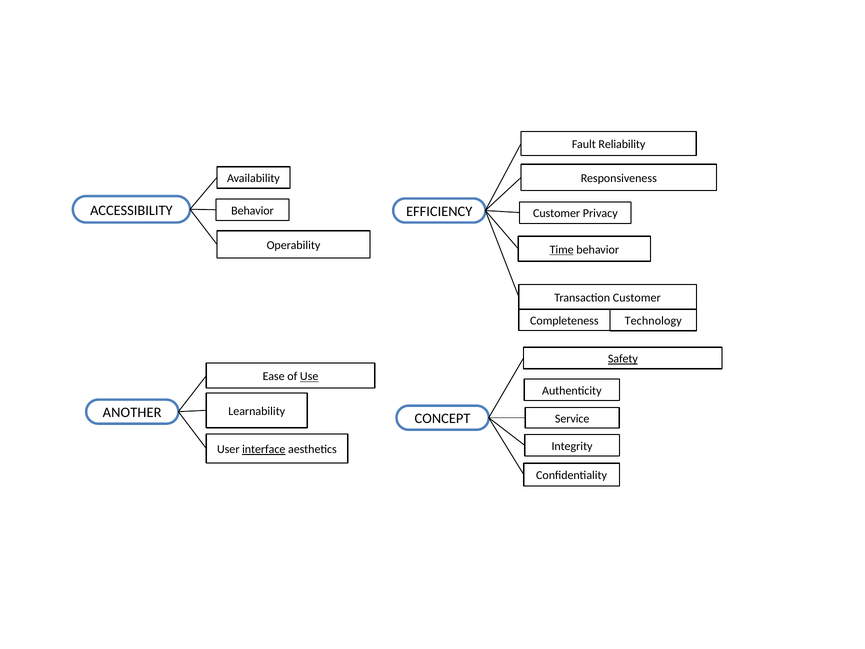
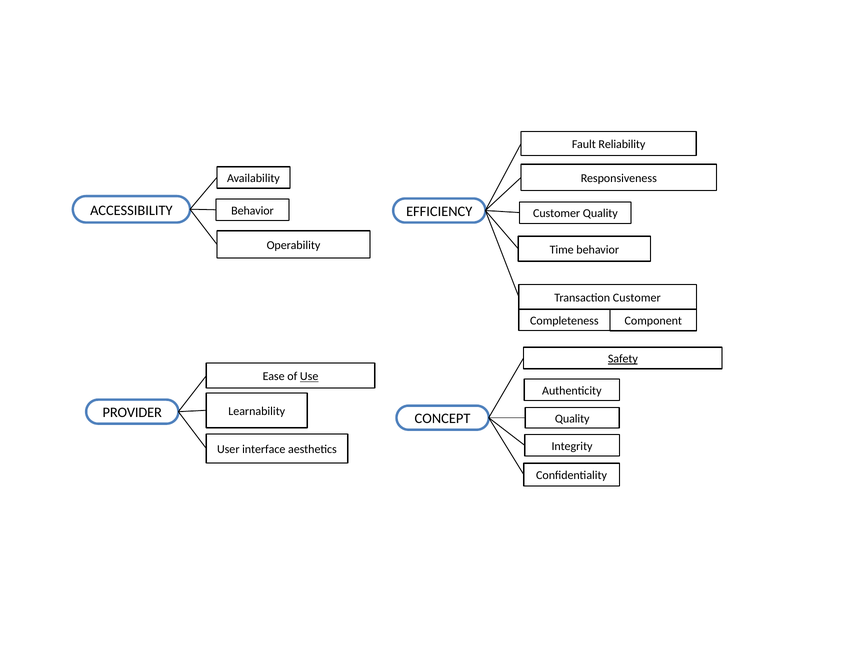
Customer Privacy: Privacy -> Quality
Time underline: present -> none
Technology: Technology -> Component
ANOTHER: ANOTHER -> PROVIDER
Service at (572, 418): Service -> Quality
interface underline: present -> none
